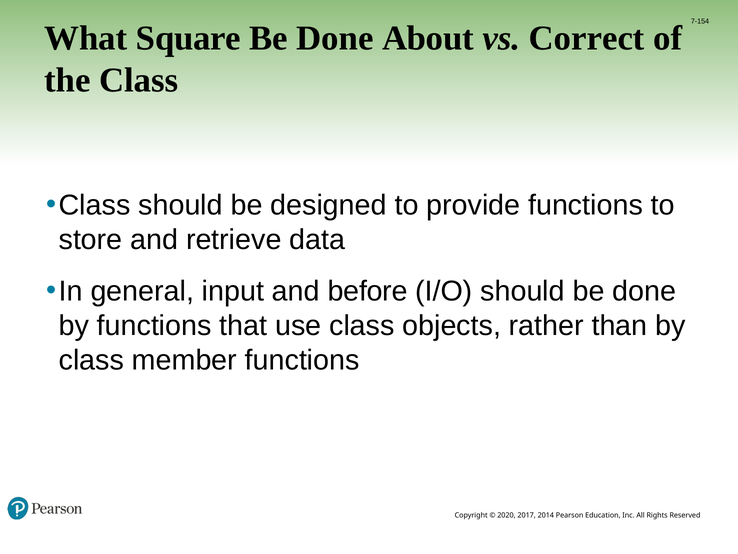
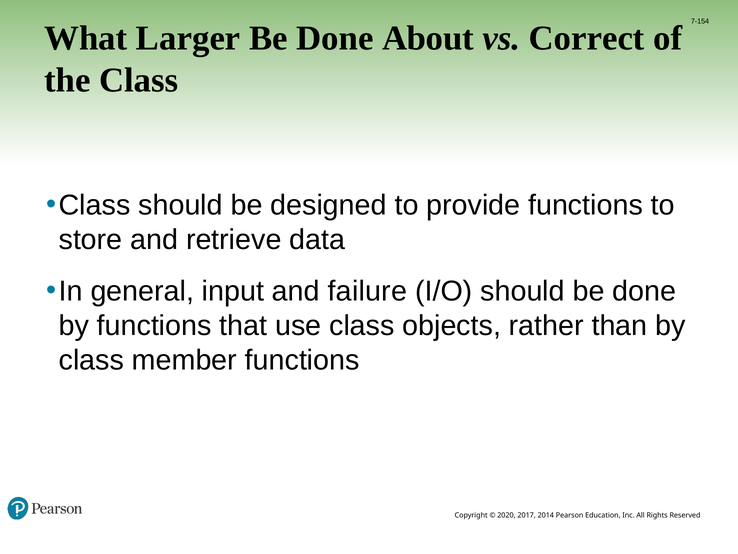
Square: Square -> Larger
before: before -> failure
